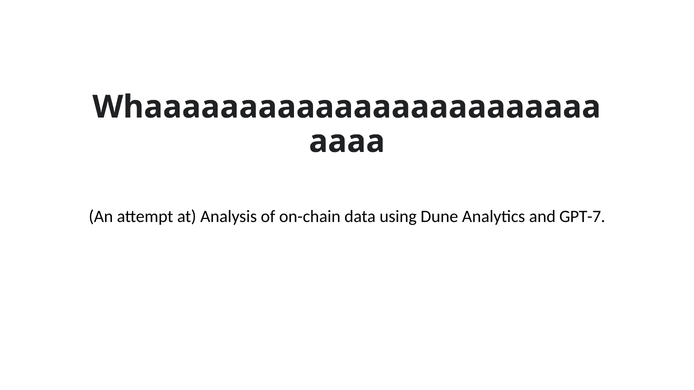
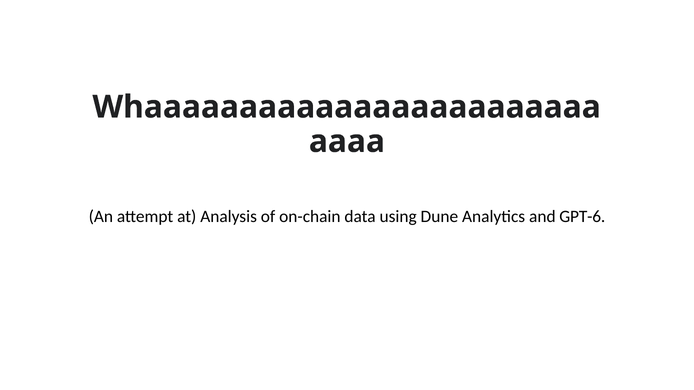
GPT-7: GPT-7 -> GPT-6
